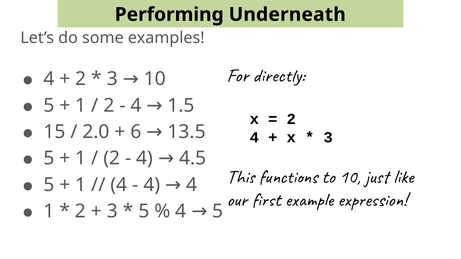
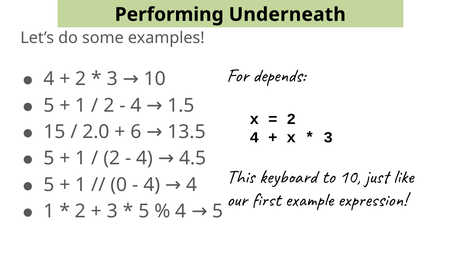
directly: directly -> depends
functions: functions -> keyboard
4 at (119, 185): 4 -> 0
